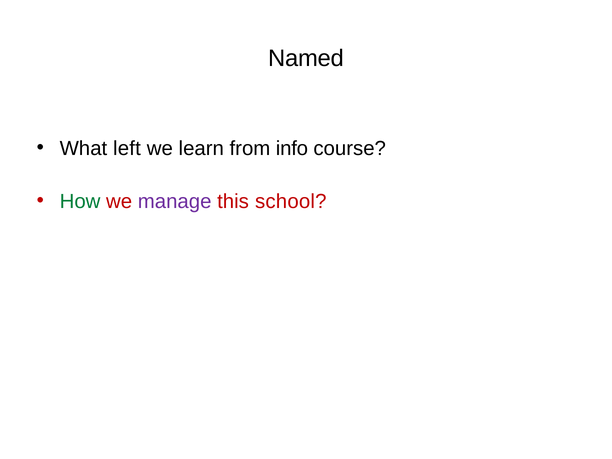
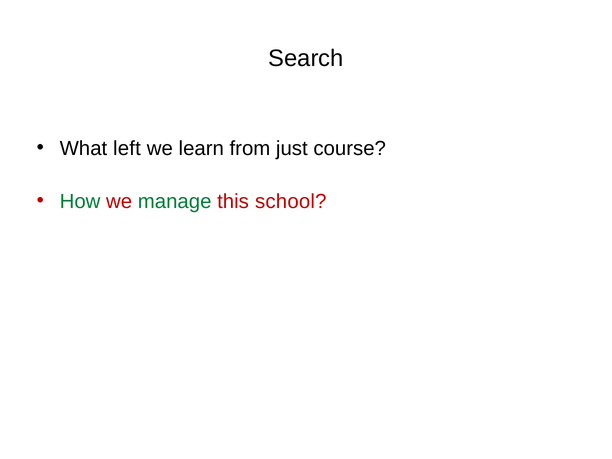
Named: Named -> Search
info: info -> just
manage colour: purple -> green
